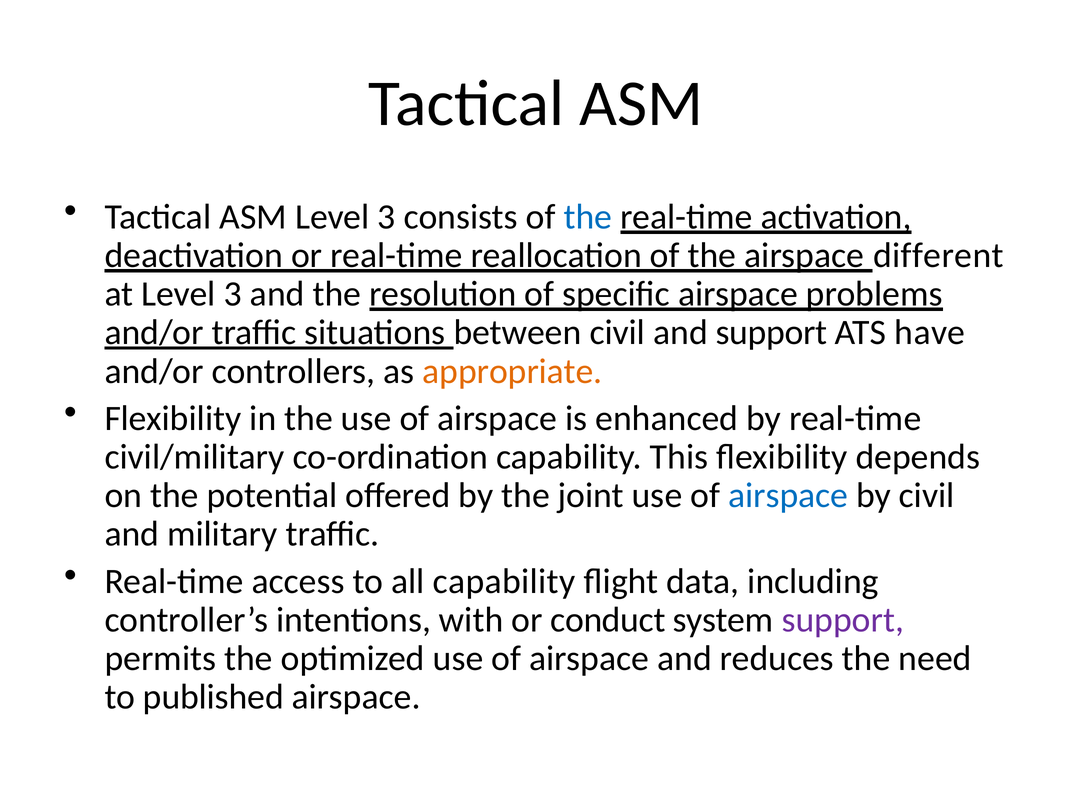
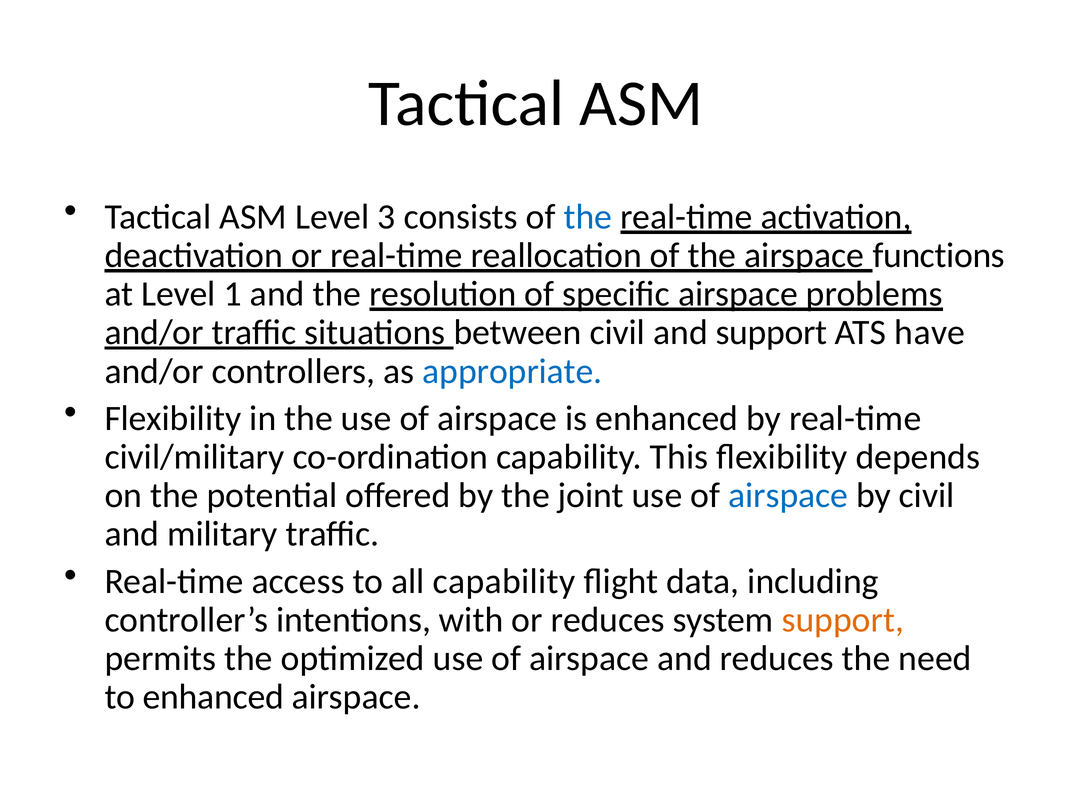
different: different -> functions
at Level 3: 3 -> 1
appropriate colour: orange -> blue
or conduct: conduct -> reduces
support at (843, 620) colour: purple -> orange
to published: published -> enhanced
